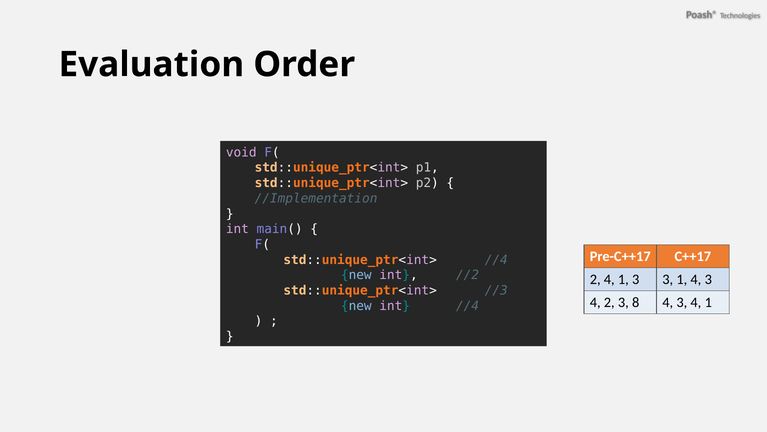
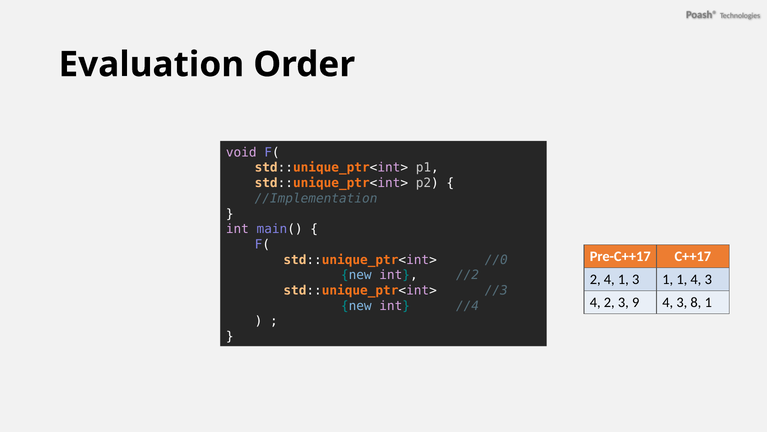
std::unique_ptr<int> //4: //4 -> //0
3 3: 3 -> 1
8: 8 -> 9
4 at (696, 302): 4 -> 8
